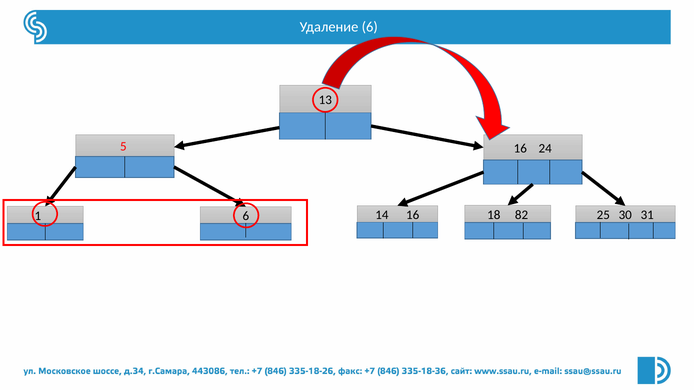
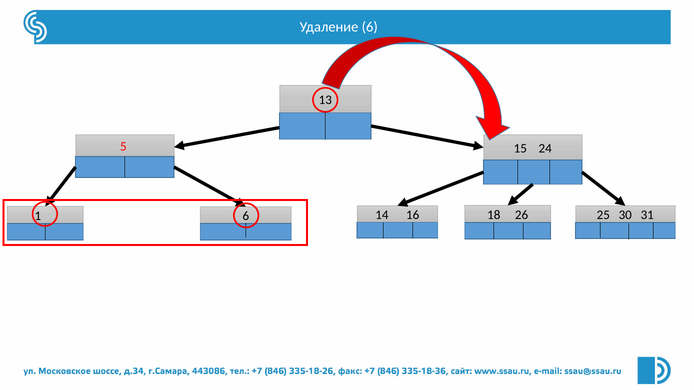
5 16: 16 -> 15
82: 82 -> 26
